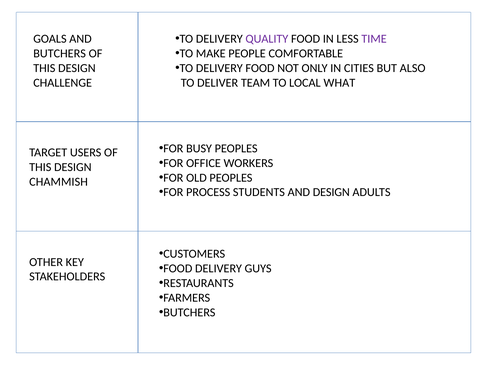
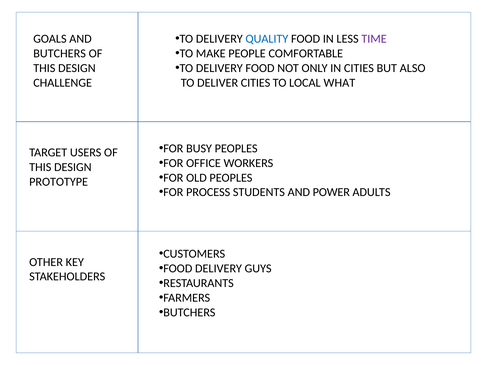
QUALITY colour: purple -> blue
DELIVER TEAM: TEAM -> CITIES
CHAMMISH: CHAMMISH -> PROTOTYPE
AND DESIGN: DESIGN -> POWER
